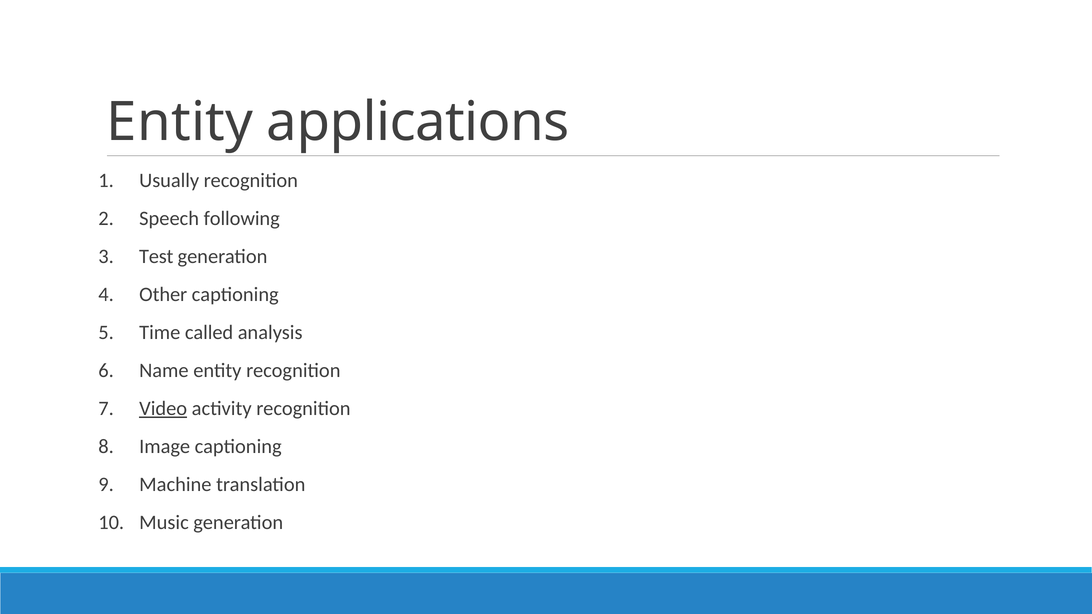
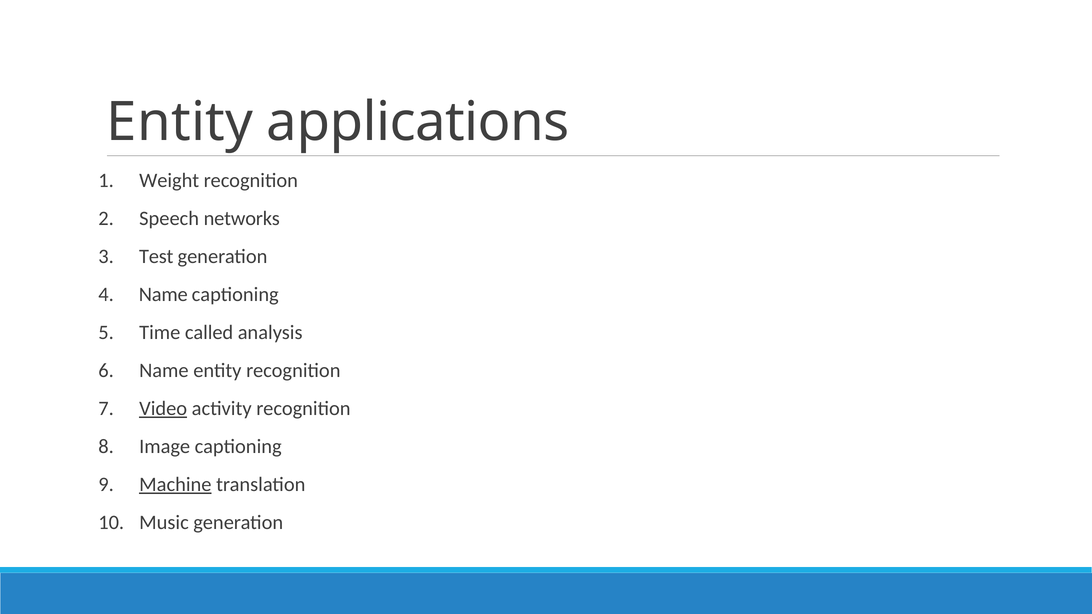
Usually: Usually -> Weight
following: following -> networks
Other at (163, 294): Other -> Name
Machine underline: none -> present
